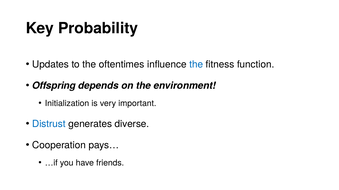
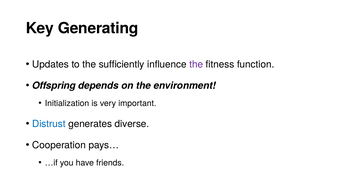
Probability: Probability -> Generating
oftentimes: oftentimes -> sufficiently
the at (196, 65) colour: blue -> purple
